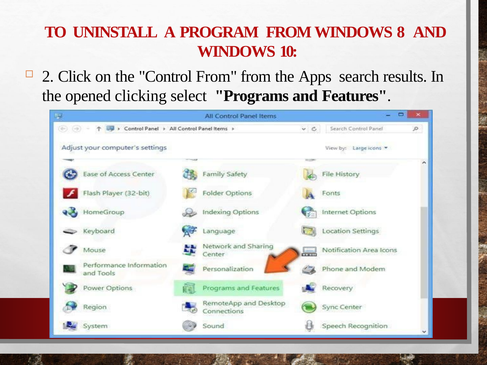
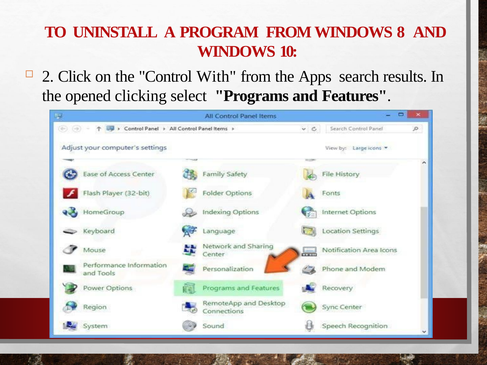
Control From: From -> With
